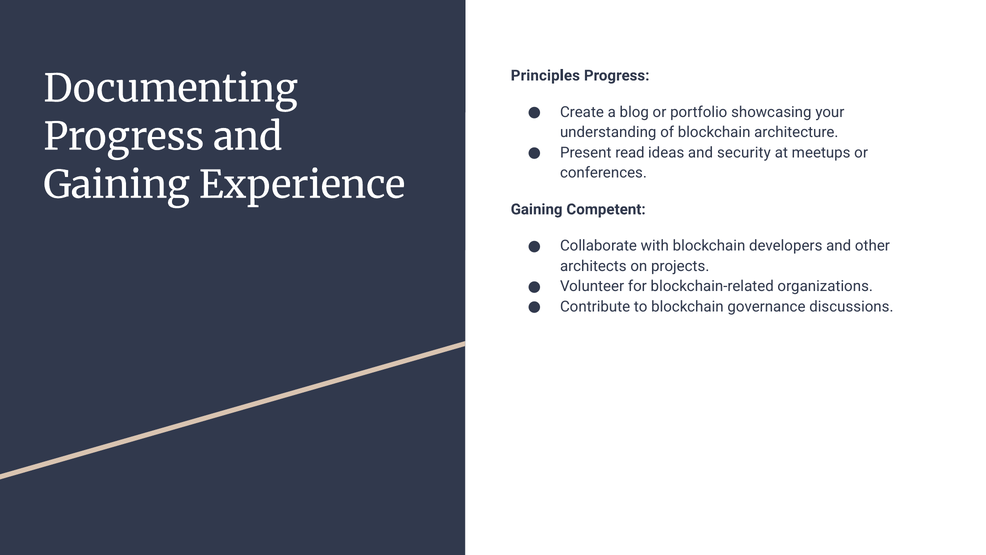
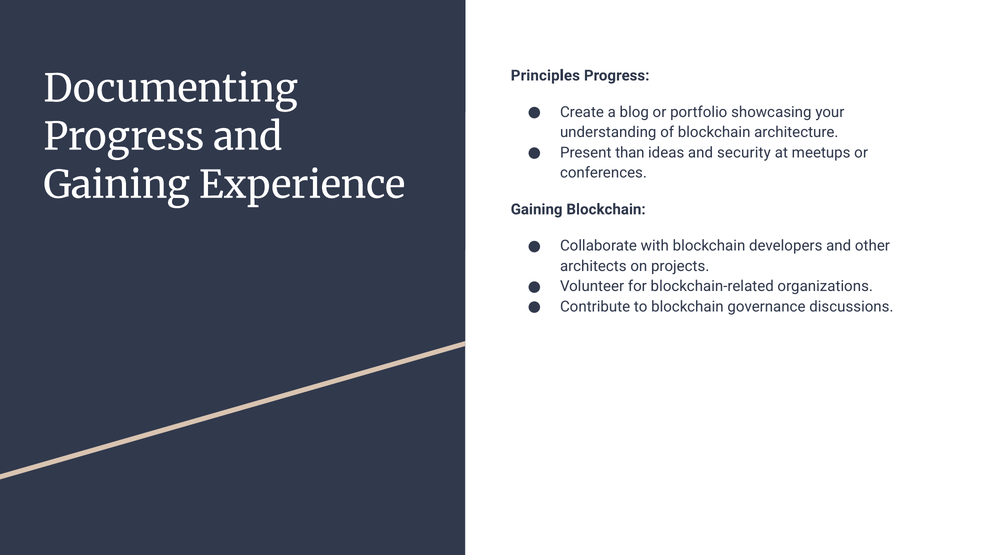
read: read -> than
Gaining Competent: Competent -> Blockchain
